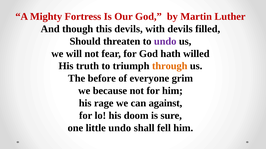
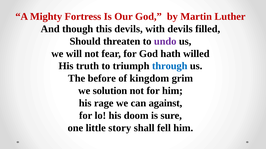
through colour: orange -> blue
everyone: everyone -> kingdom
because: because -> solution
little undo: undo -> story
